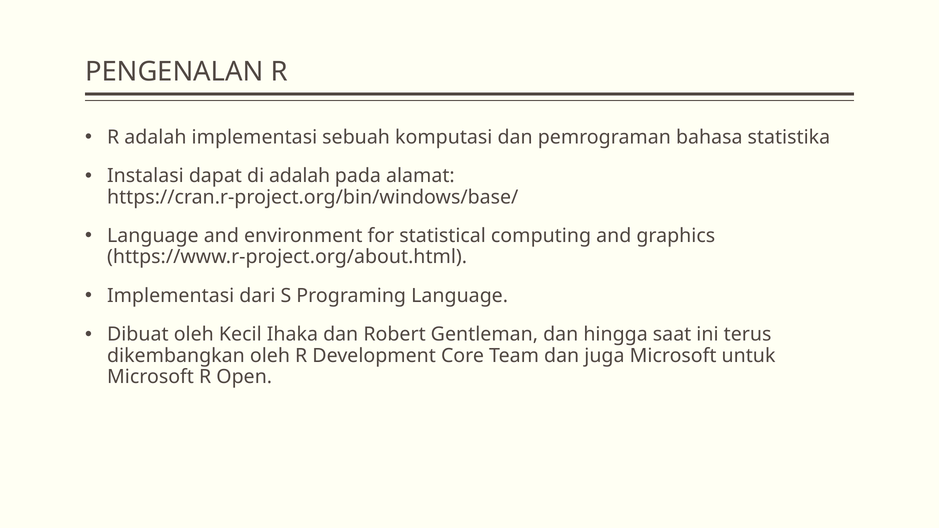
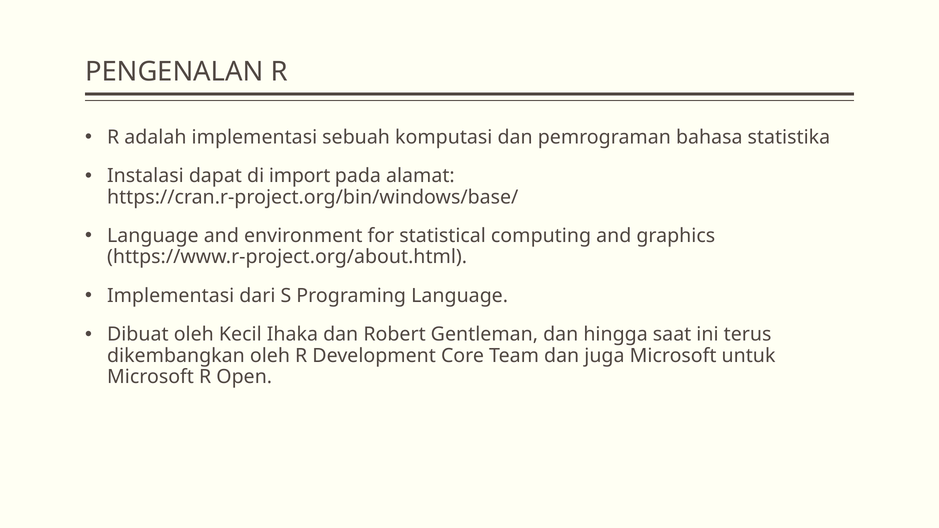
di adalah: adalah -> import
